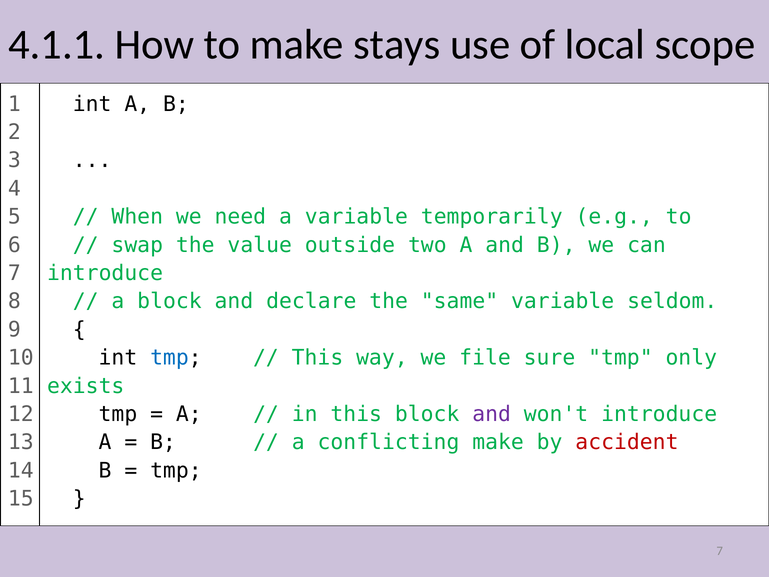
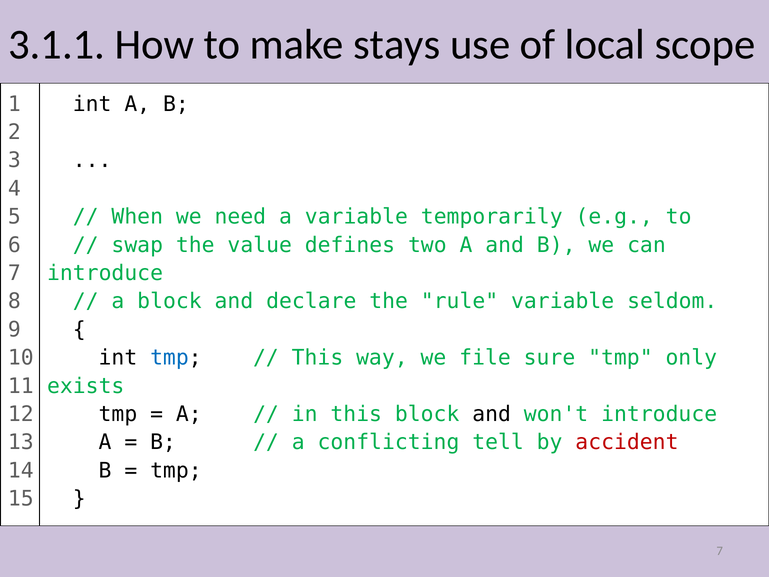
4.1.1: 4.1.1 -> 3.1.1
outside: outside -> defines
same: same -> rule
and at (492, 414) colour: purple -> black
conflicting make: make -> tell
